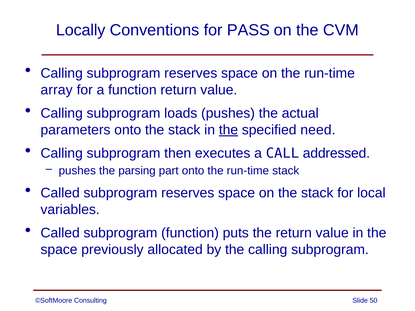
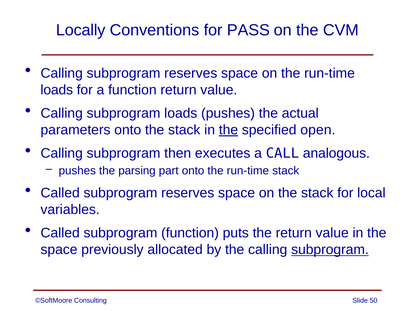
array at (57, 90): array -> loads
need: need -> open
addressed: addressed -> analogous
subprogram at (330, 250) underline: none -> present
